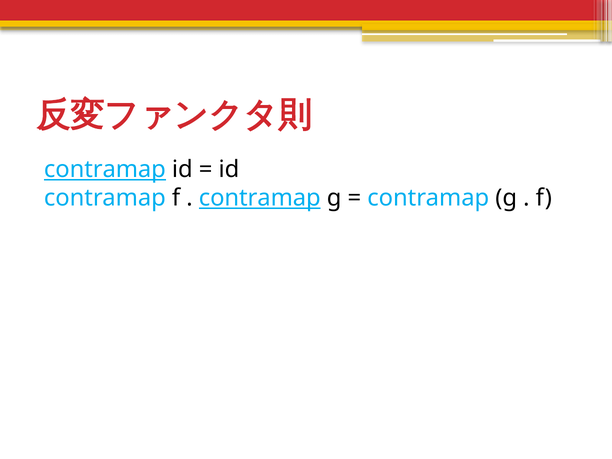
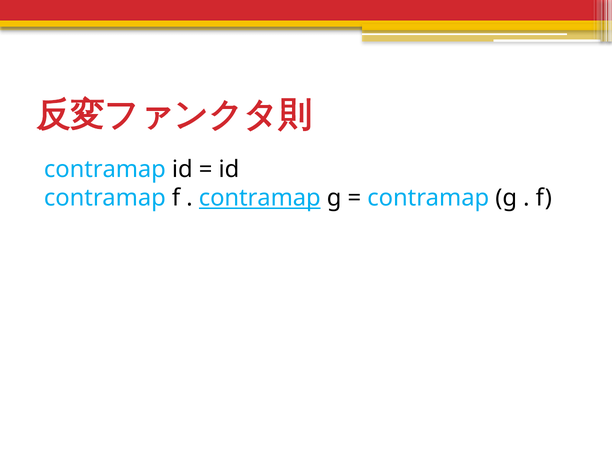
contramap at (105, 170) underline: present -> none
